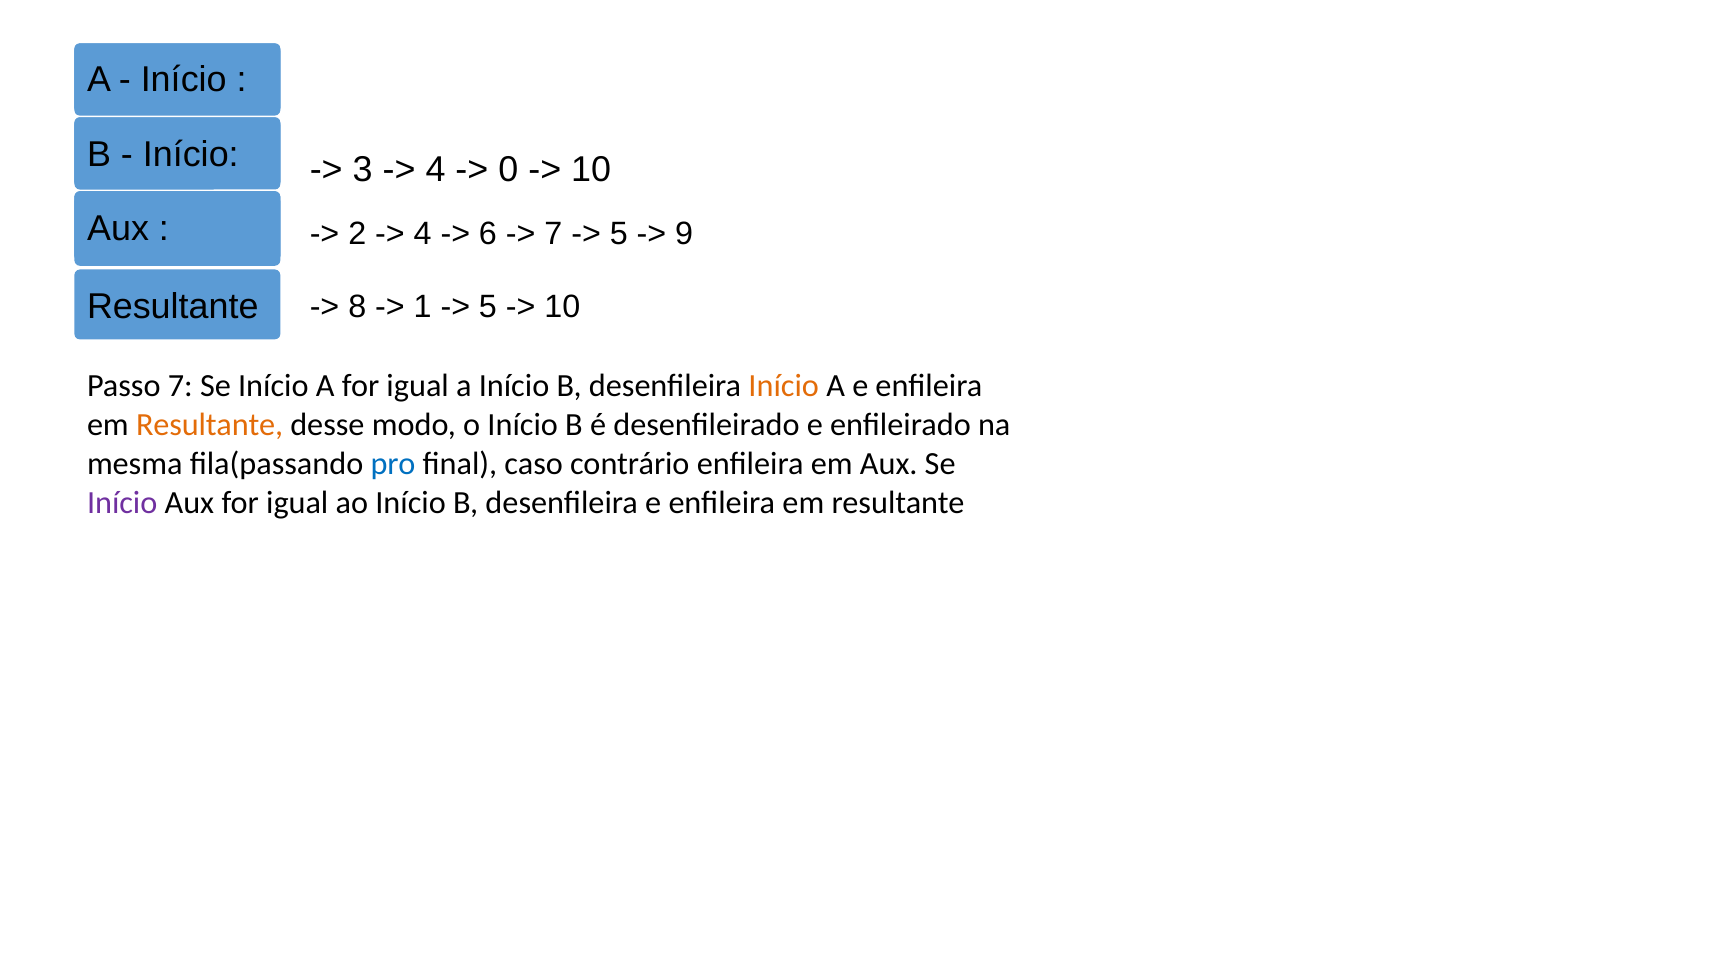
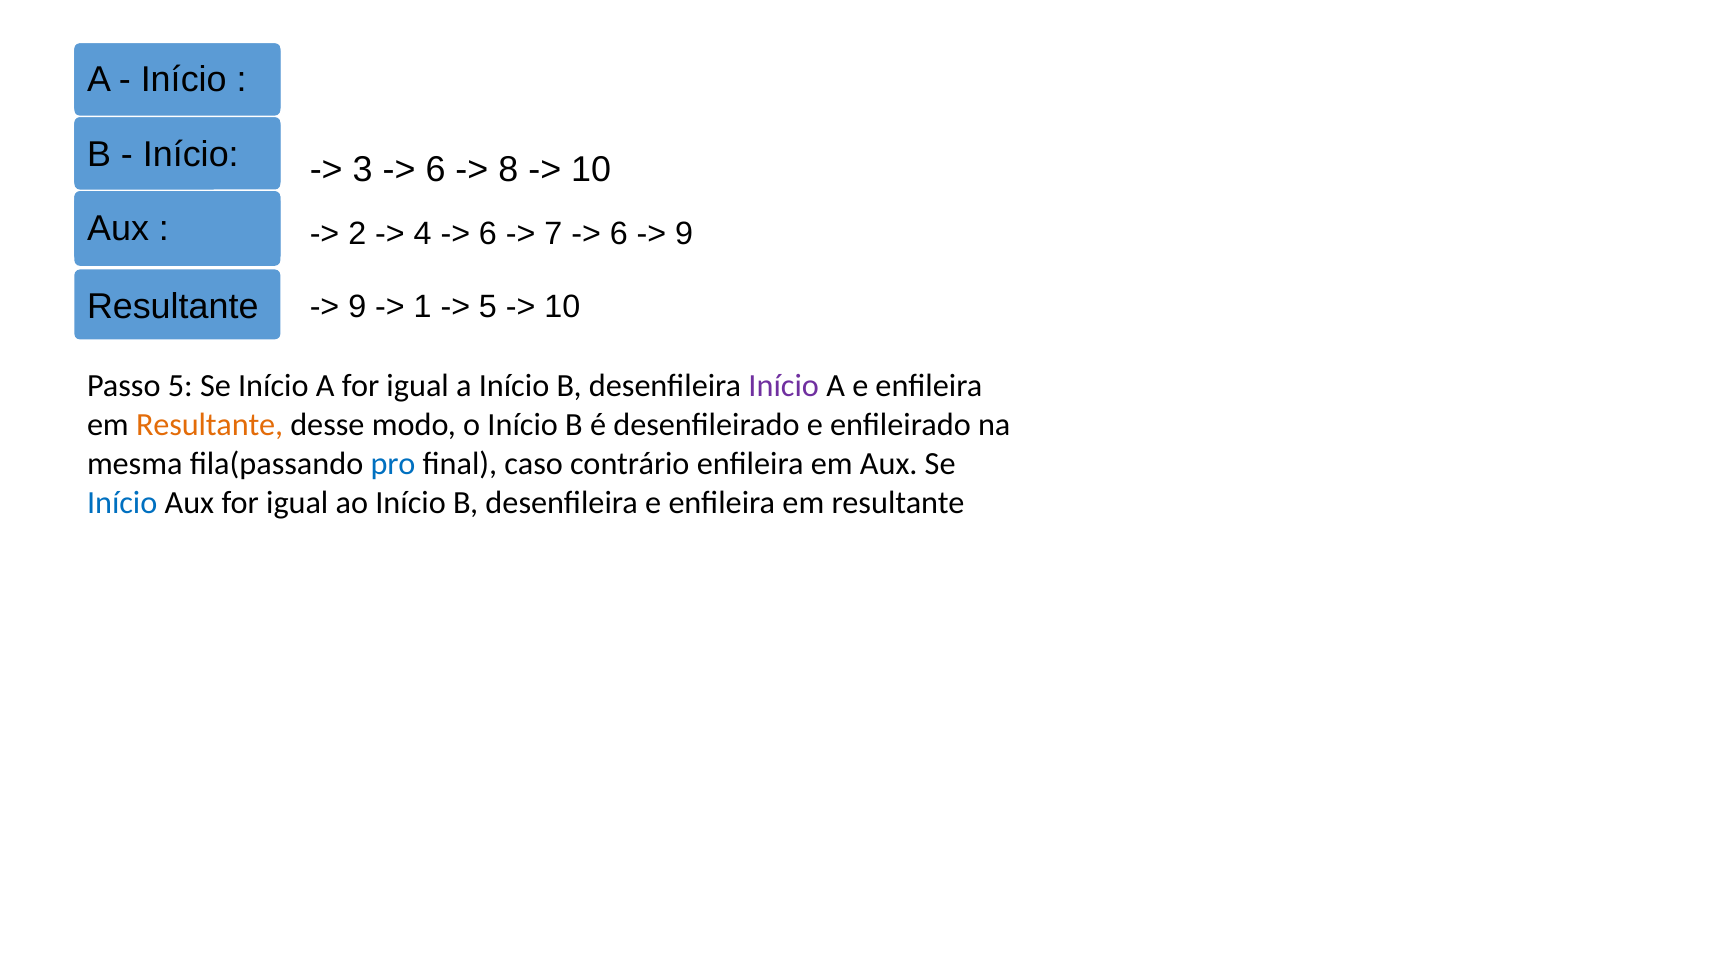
4 at (436, 170): 4 -> 6
0: 0 -> 8
5 at (619, 234): 5 -> 6
8 at (357, 307): 8 -> 9
Passo 7: 7 -> 5
Início at (784, 386) colour: orange -> purple
Início at (122, 502) colour: purple -> blue
